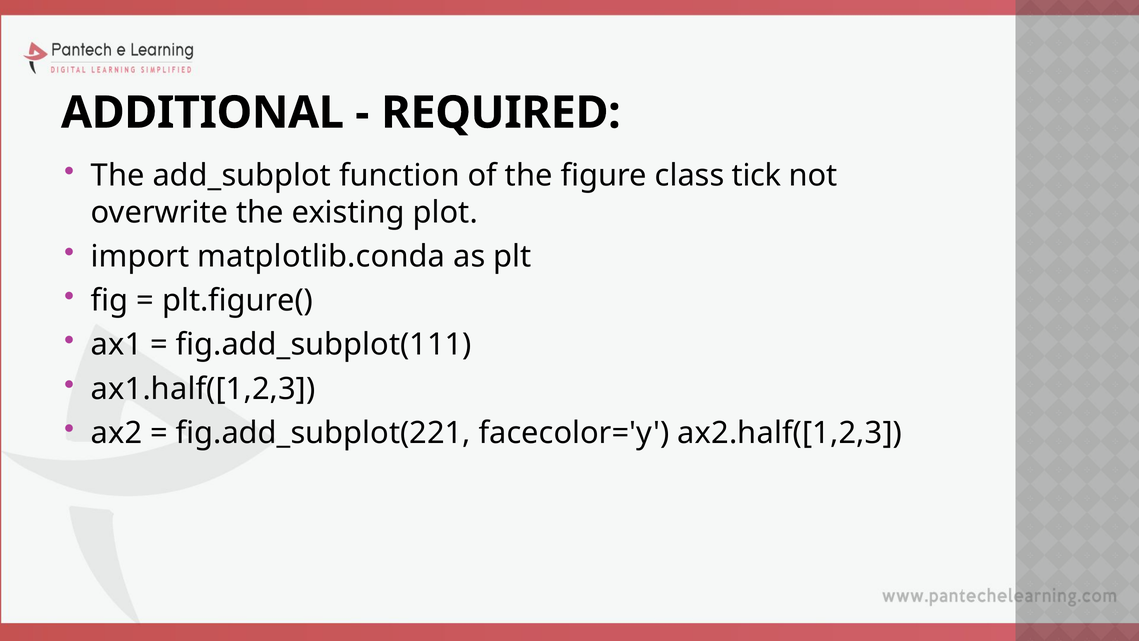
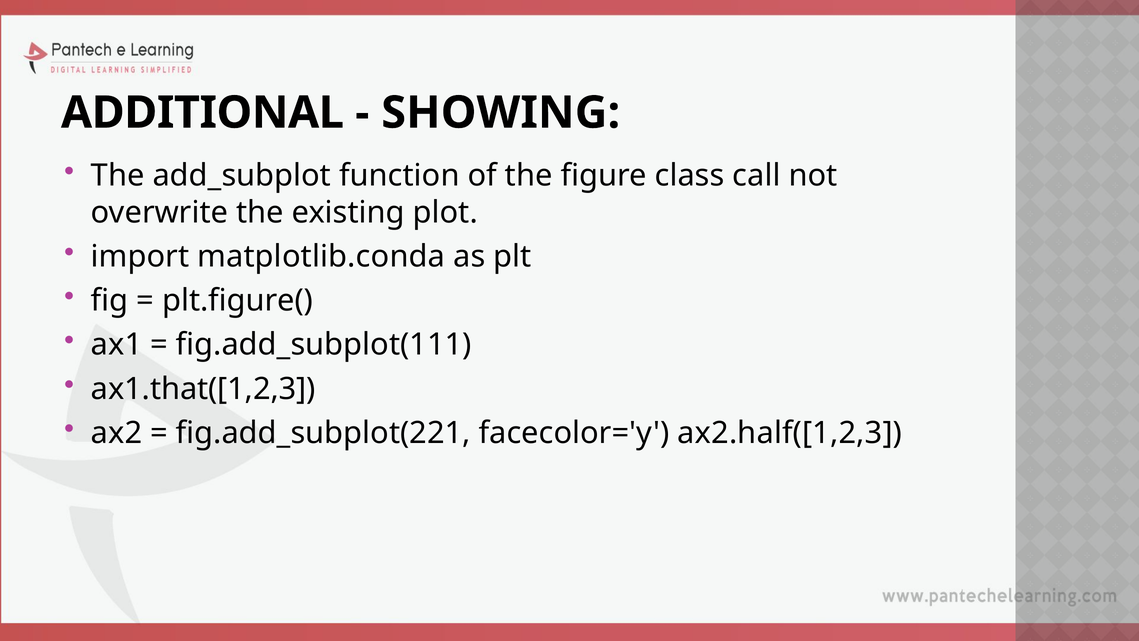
REQUIRED: REQUIRED -> SHOWING
tick: tick -> call
ax1.half([1,2,3: ax1.half([1,2,3 -> ax1.that([1,2,3
